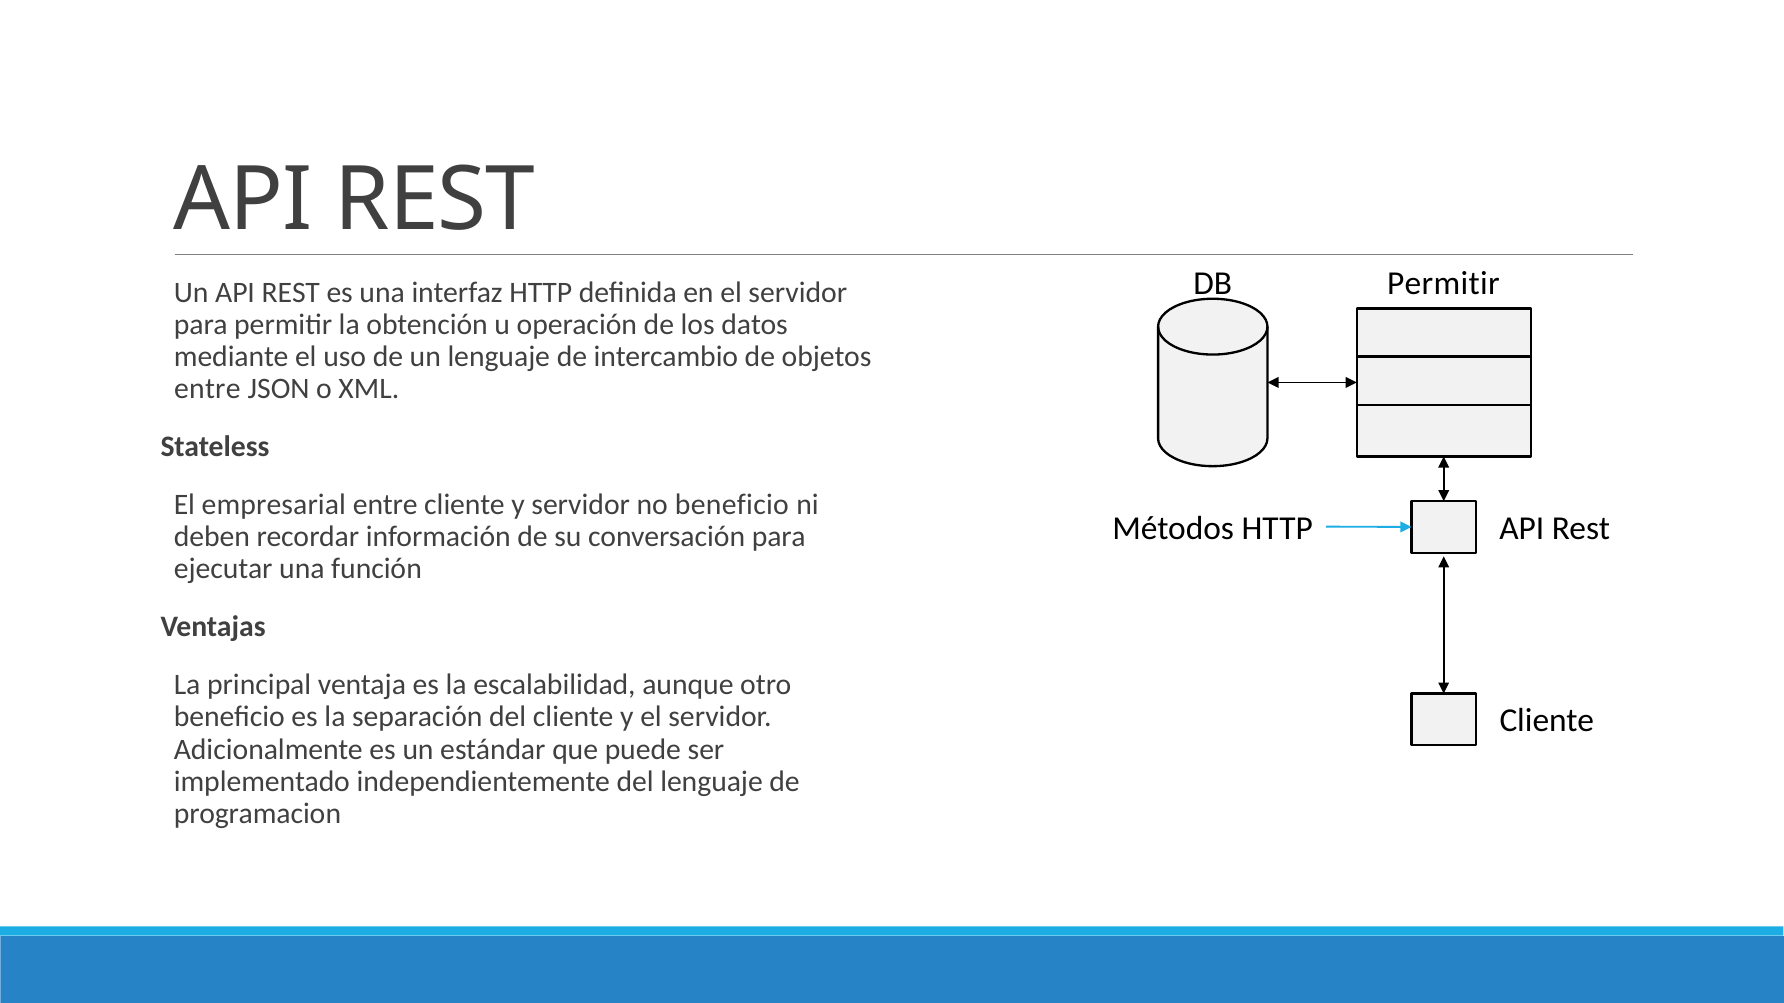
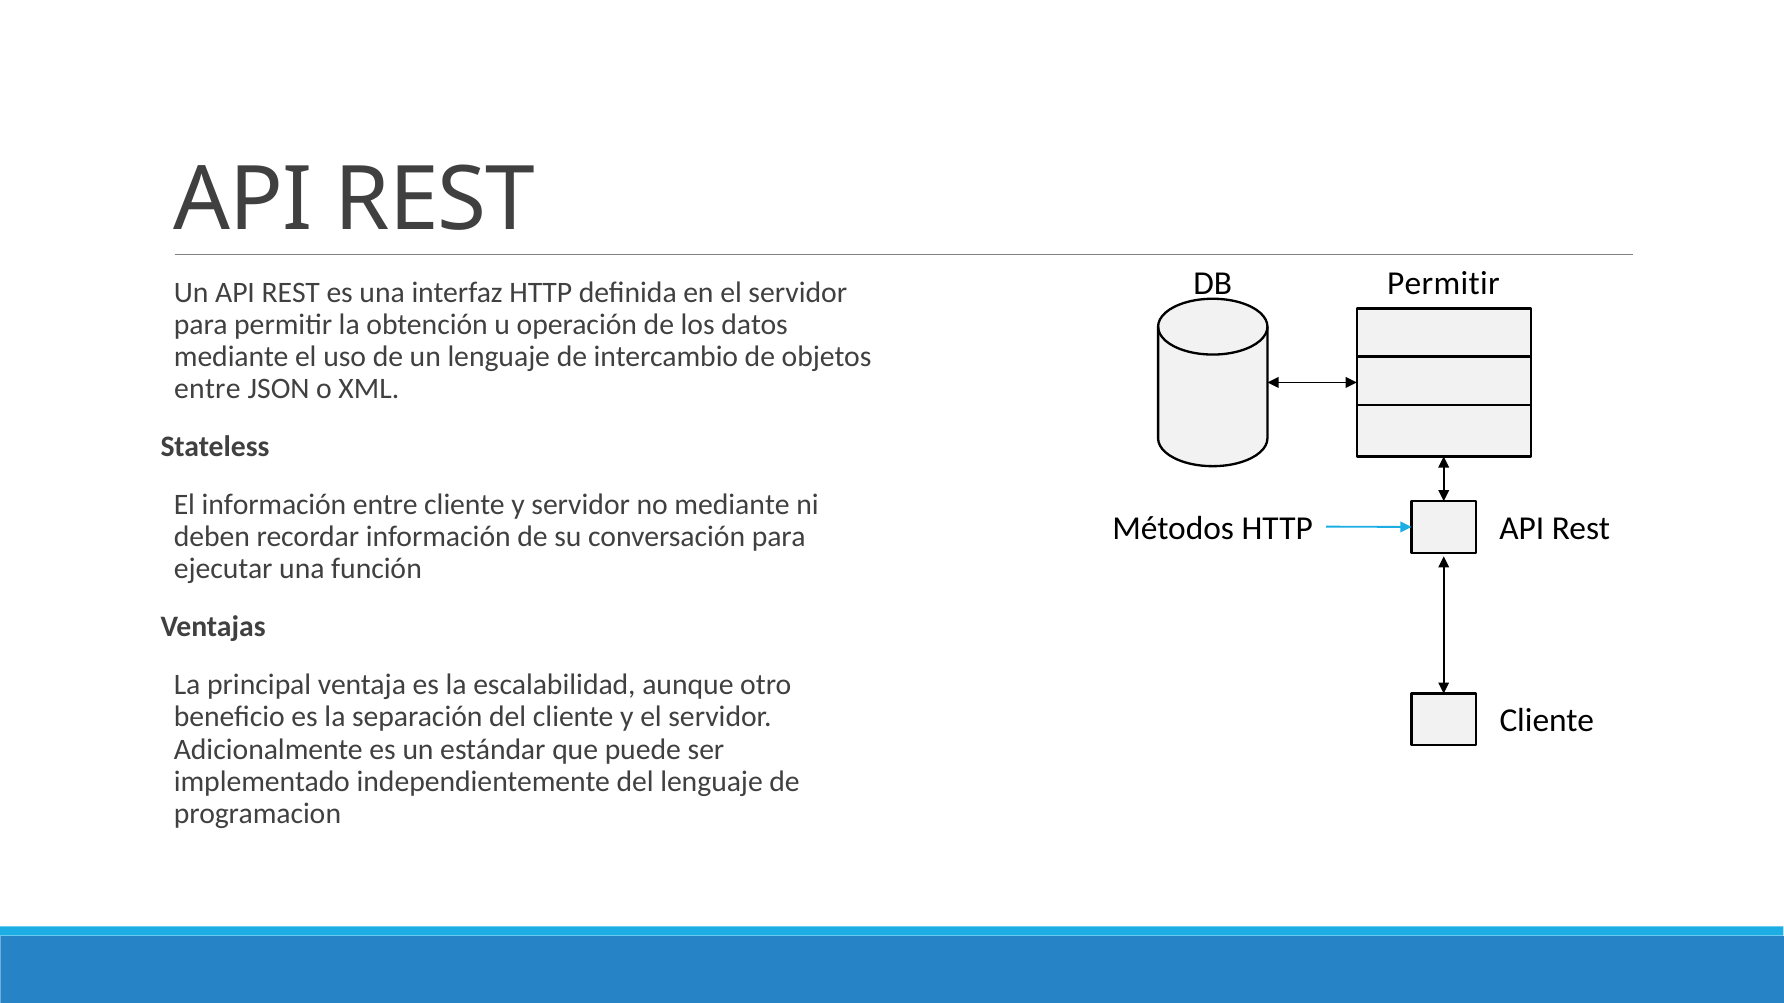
El empresarial: empresarial -> información
no beneficio: beneficio -> mediante
